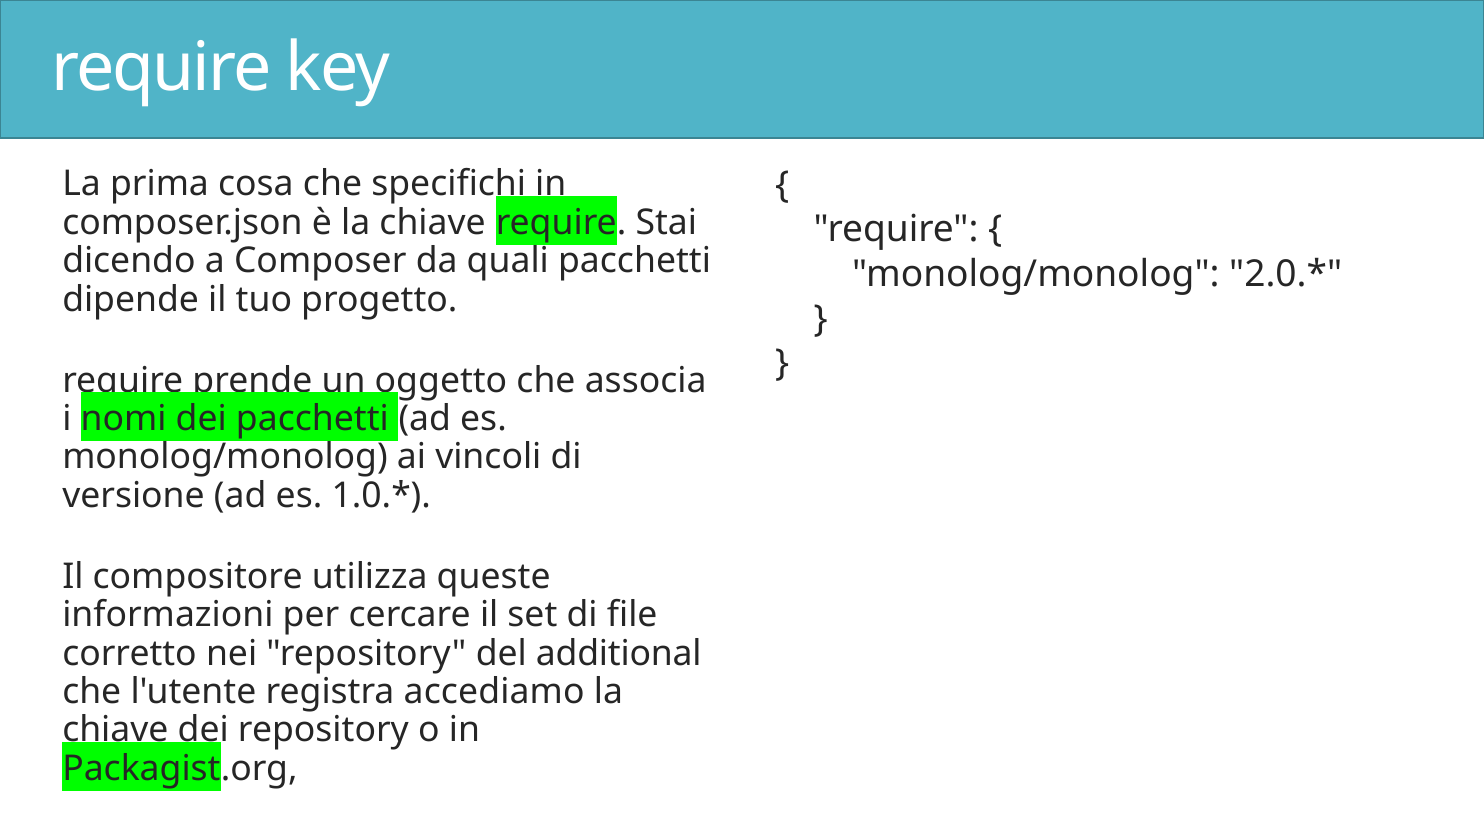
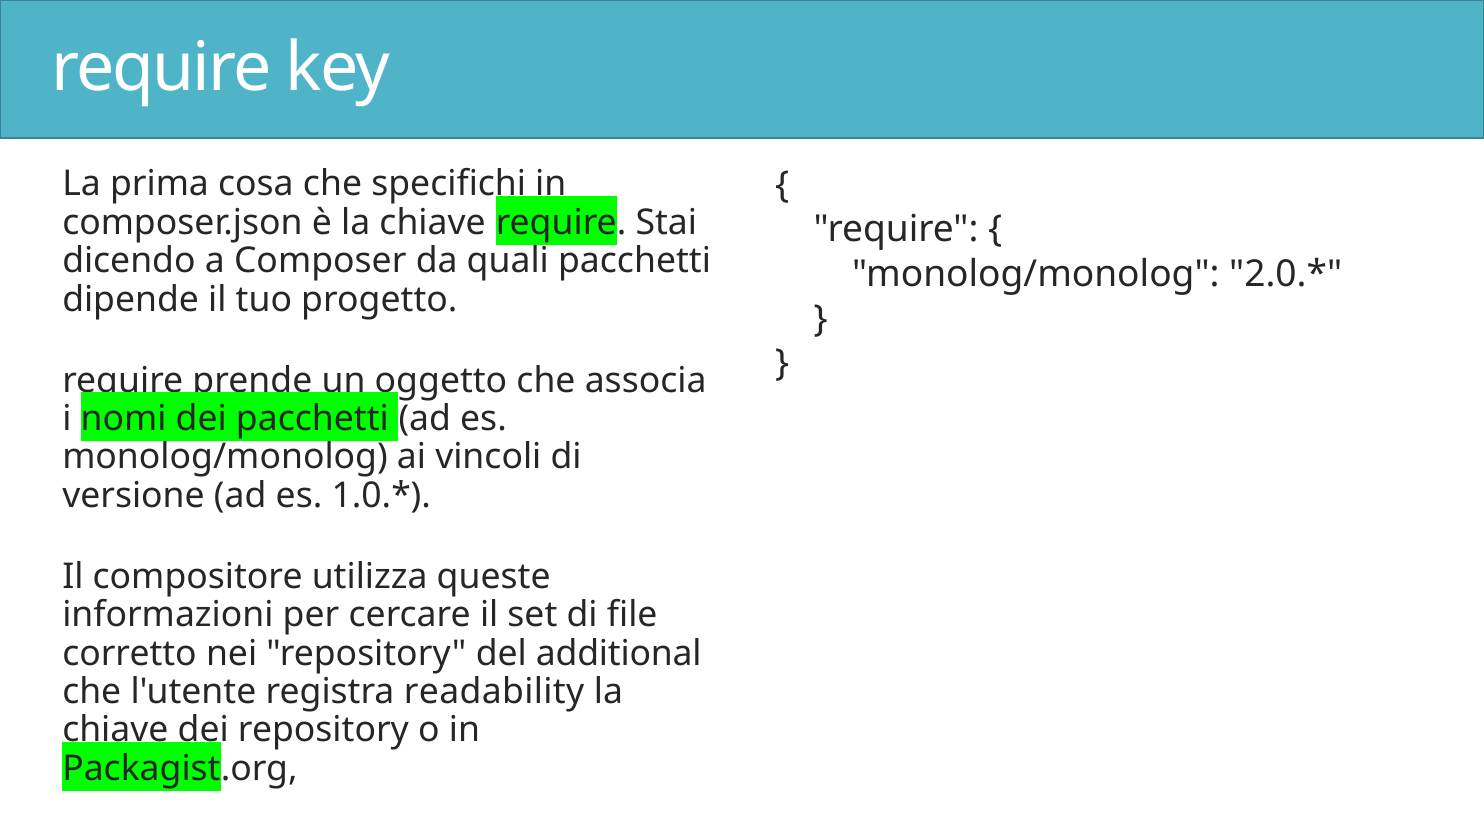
accediamo: accediamo -> readability
